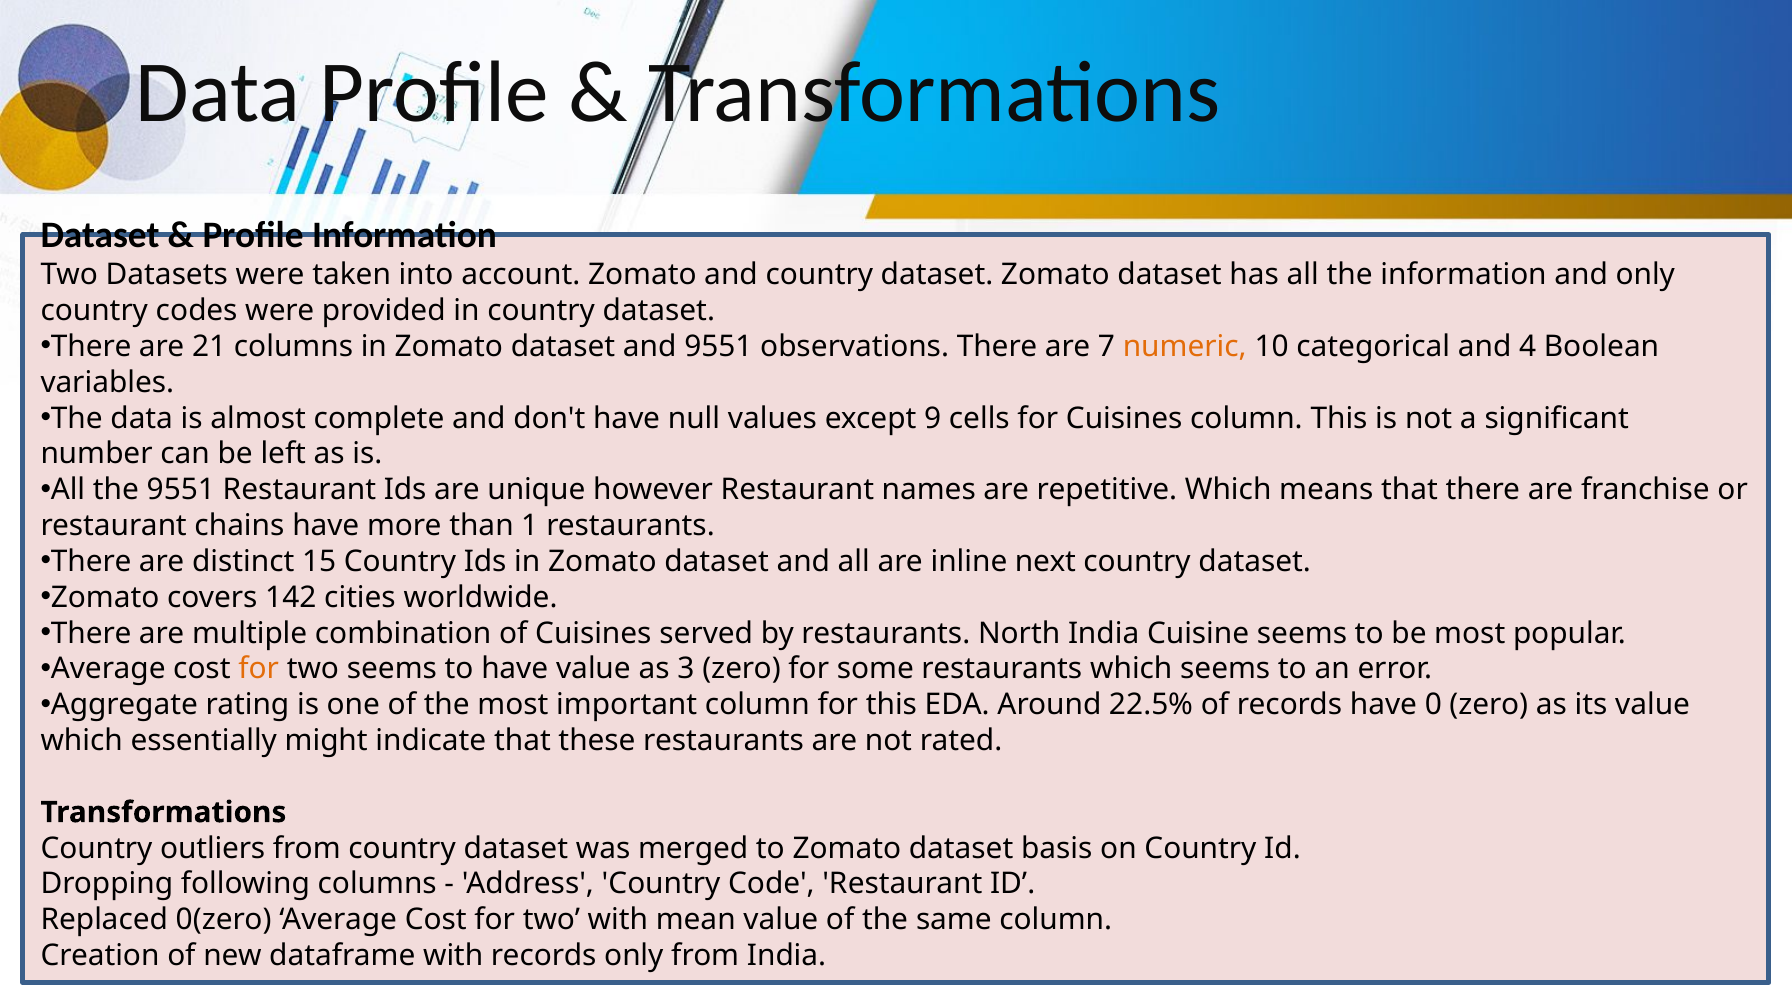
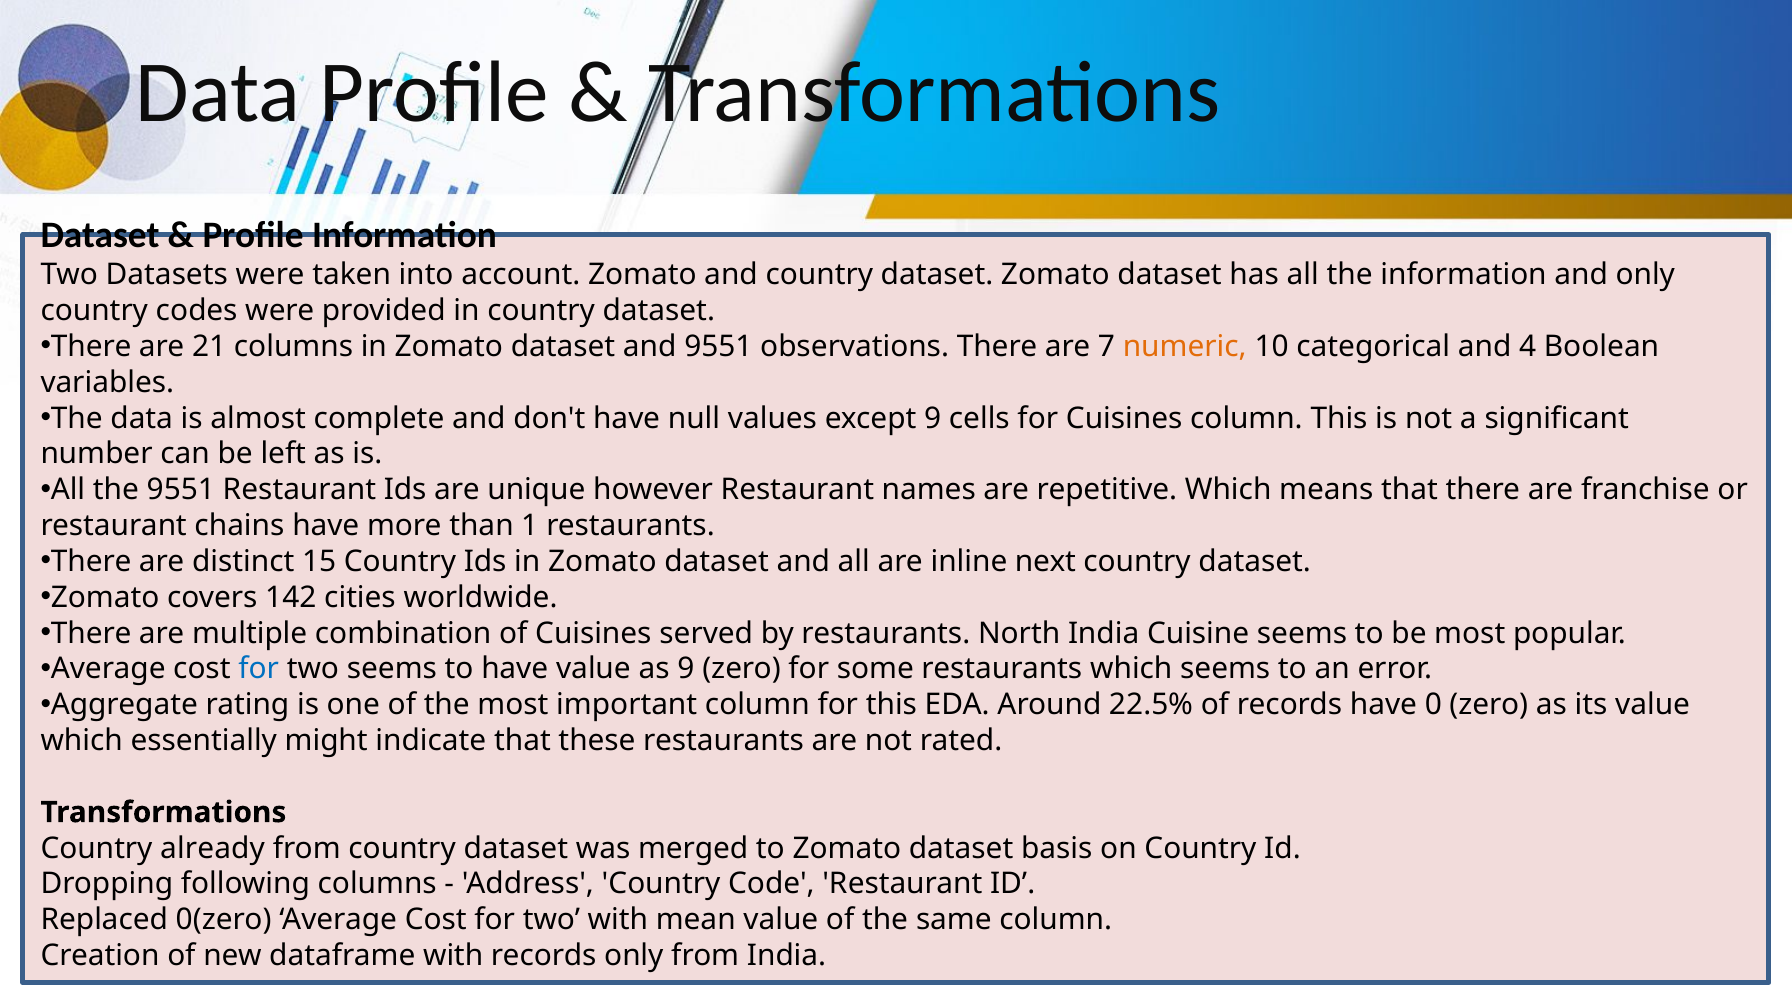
for at (259, 669) colour: orange -> blue
as 3: 3 -> 9
outliers: outliers -> already
